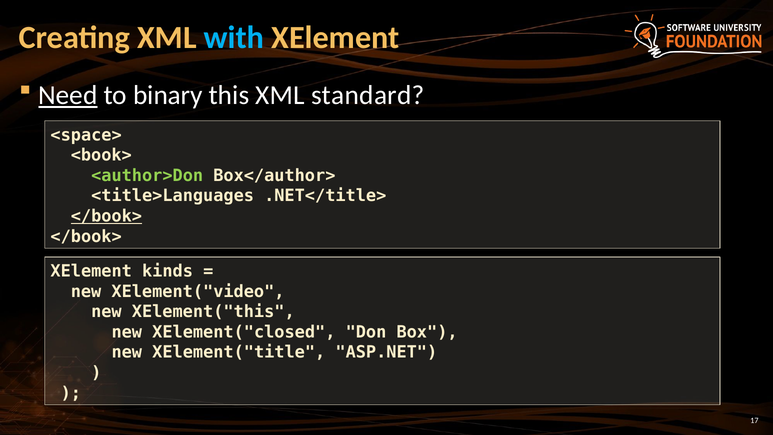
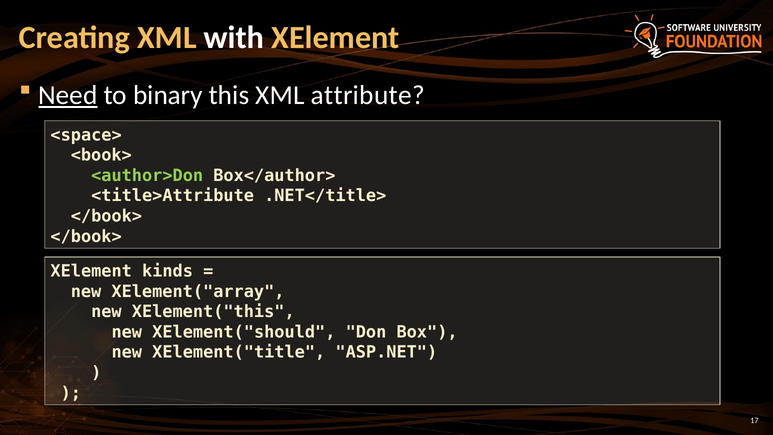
with colour: light blue -> white
standard: standard -> attribute
<title>Languages: <title>Languages -> <title>Attribute
</book> at (106, 216) underline: present -> none
XElement("video: XElement("video -> XElement("array
XElement("closed: XElement("closed -> XElement("should
